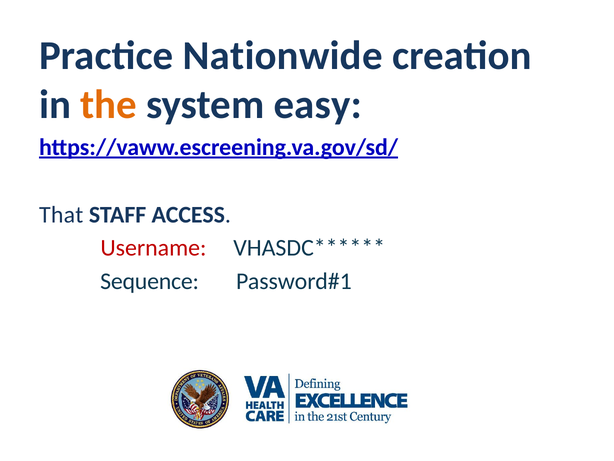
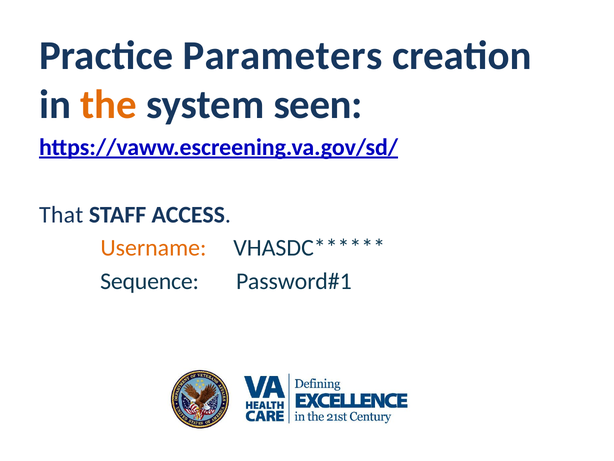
Nationwide: Nationwide -> Parameters
easy: easy -> seen
Username colour: red -> orange
